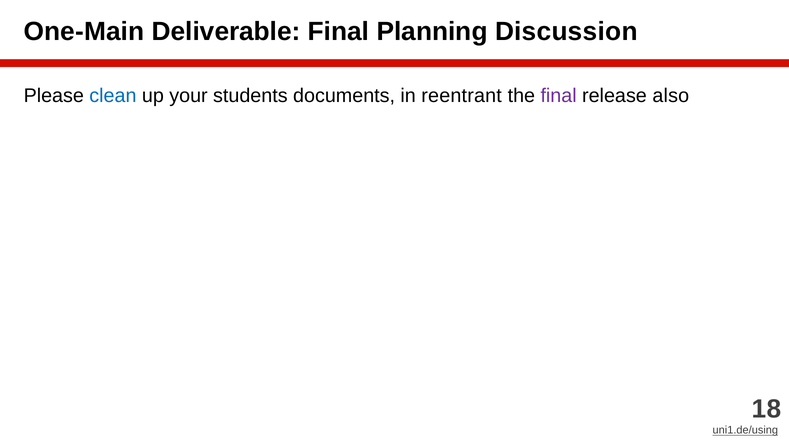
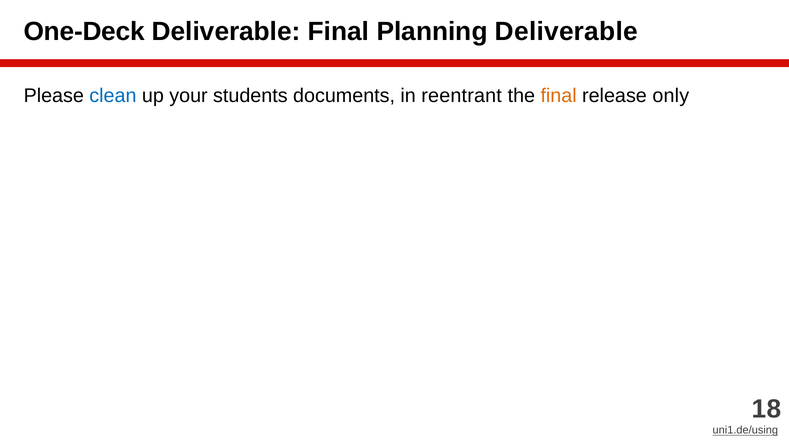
One-Main: One-Main -> One-Deck
Planning Discussion: Discussion -> Deliverable
final at (559, 96) colour: purple -> orange
also: also -> only
